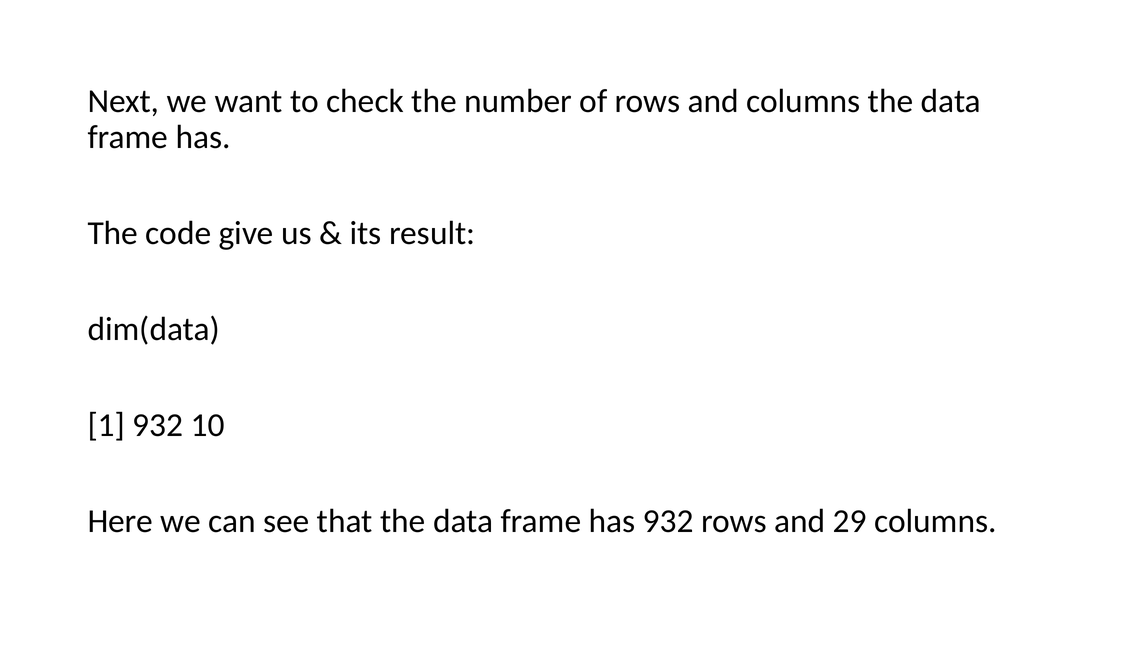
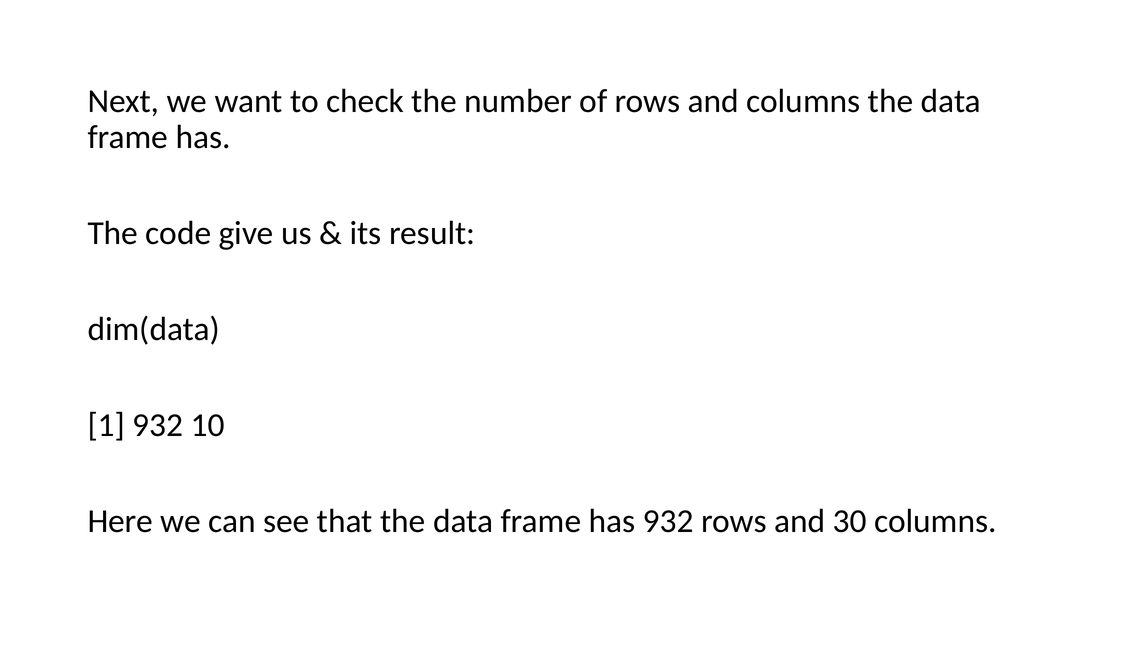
29: 29 -> 30
